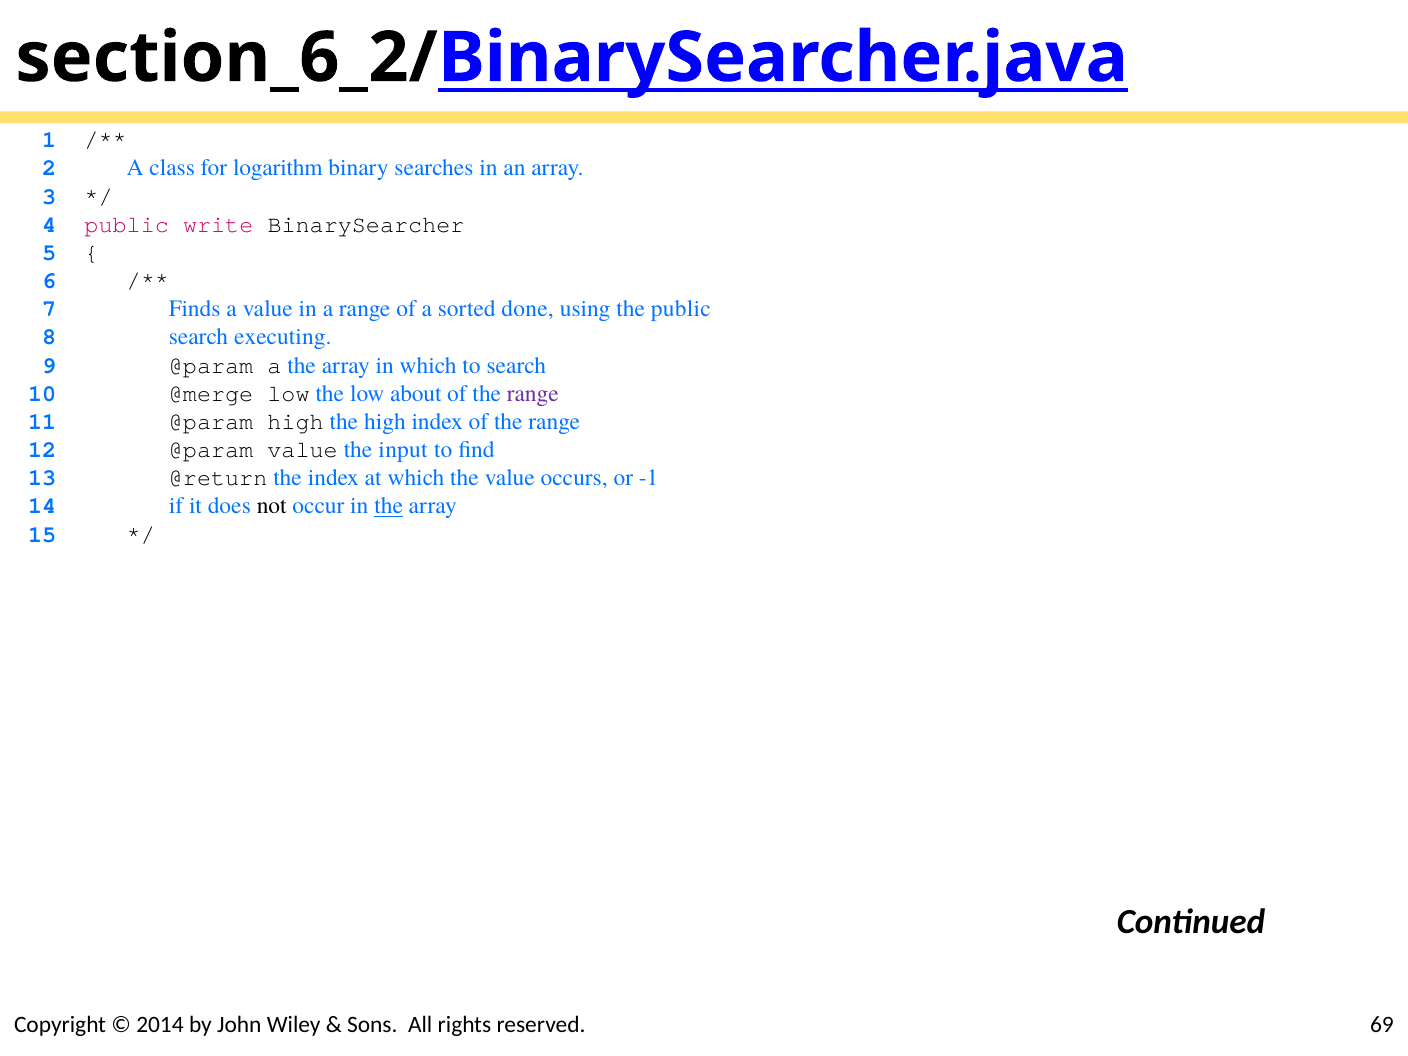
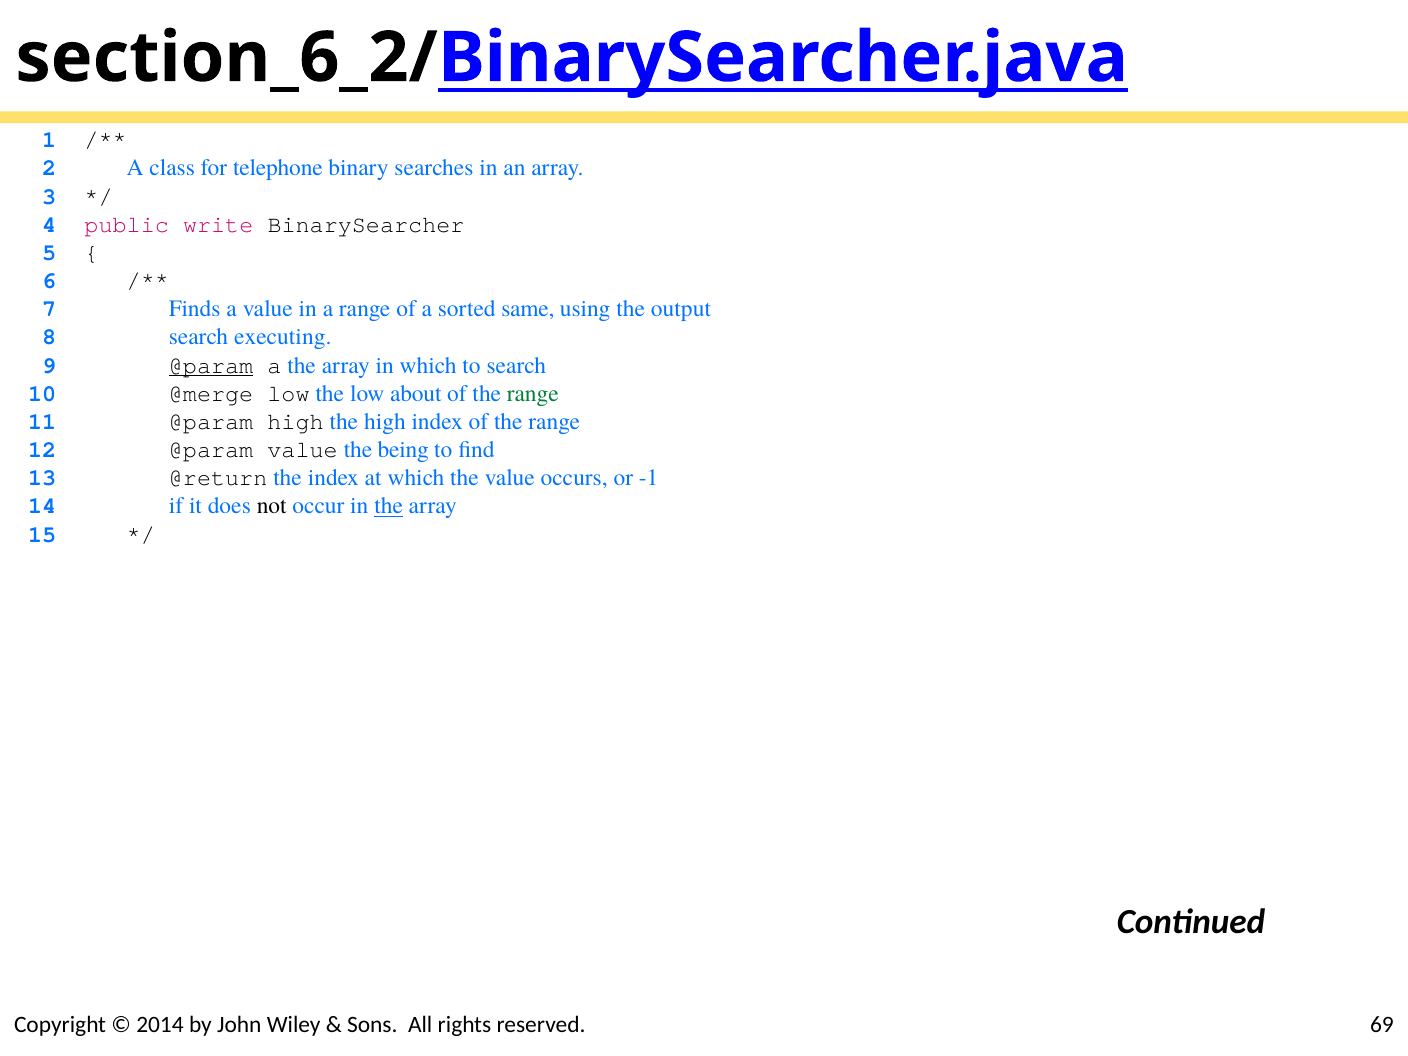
logarithm: logarithm -> telephone
done: done -> same
the public: public -> output
@param at (211, 365) underline: none -> present
range at (533, 394) colour: purple -> green
input: input -> being
